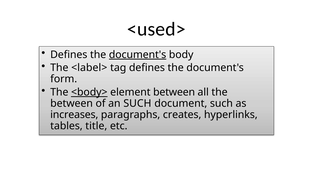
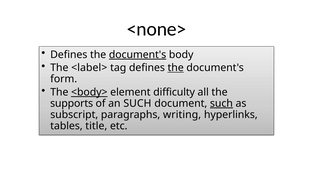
<used>: <used> -> <none>
the at (176, 68) underline: none -> present
element between: between -> difficulty
between at (72, 103): between -> supports
such at (221, 103) underline: none -> present
increases: increases -> subscript
creates: creates -> writing
